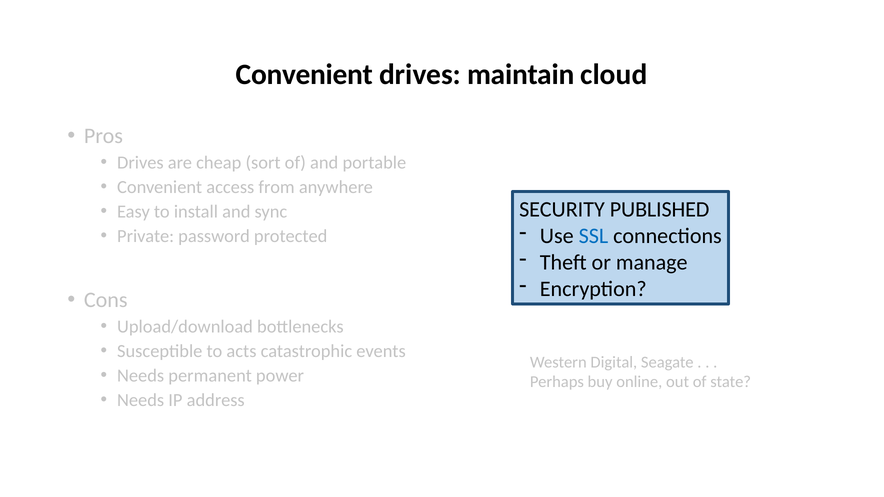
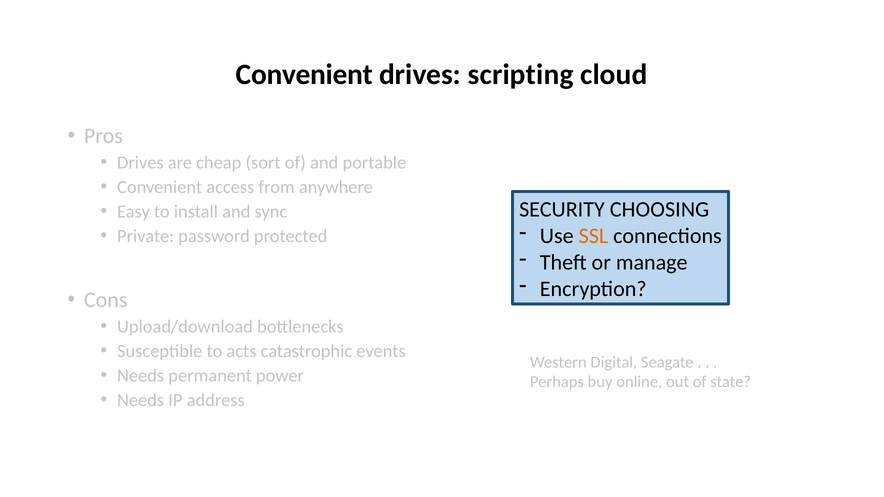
maintain: maintain -> scripting
PUBLISHED: PUBLISHED -> CHOOSING
SSL colour: blue -> orange
